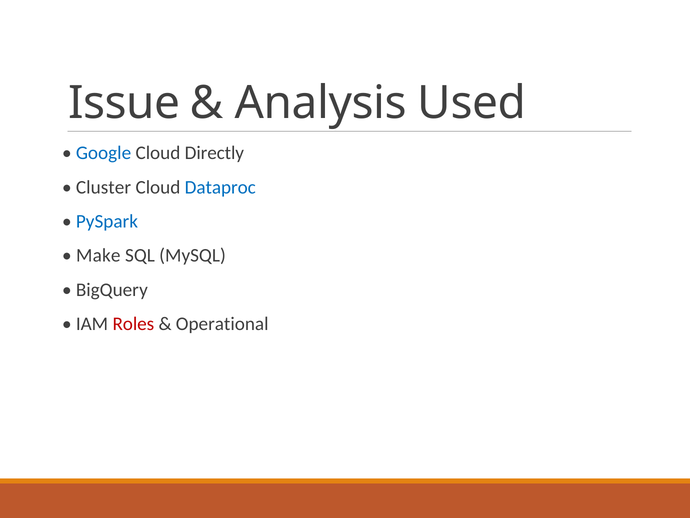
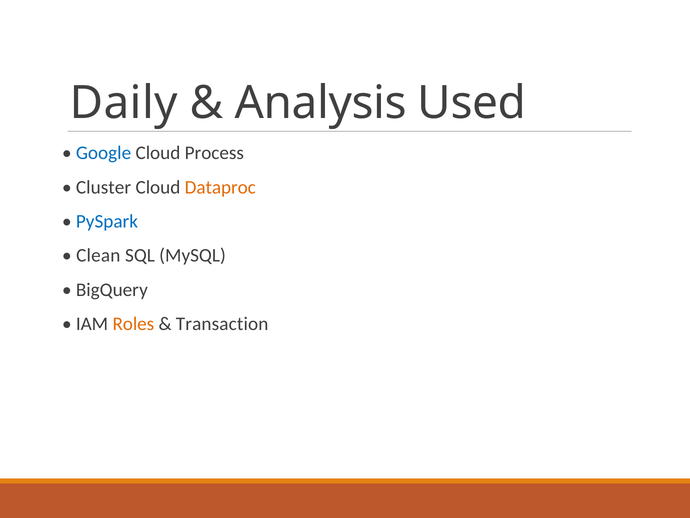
Issue: Issue -> Daily
Directly: Directly -> Process
Dataproc colour: blue -> orange
Make: Make -> Clean
Roles colour: red -> orange
Operational: Operational -> Transaction
